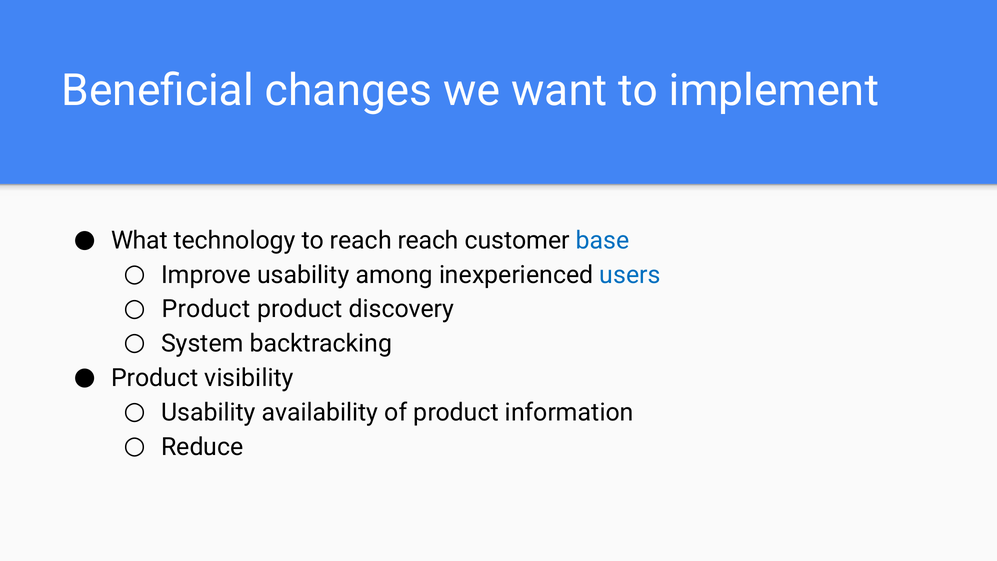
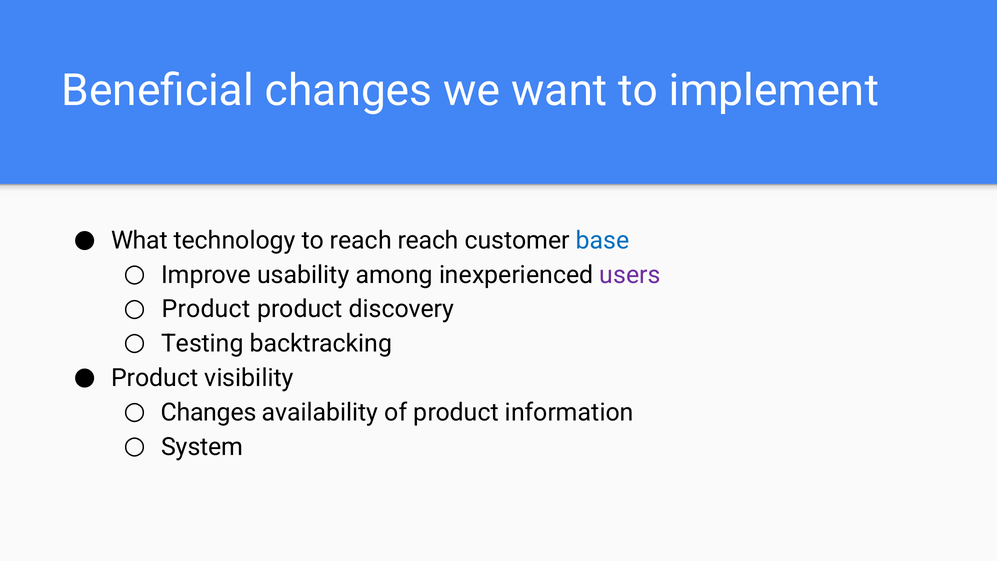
users colour: blue -> purple
System: System -> Testing
Usability at (208, 412): Usability -> Changes
Reduce: Reduce -> System
